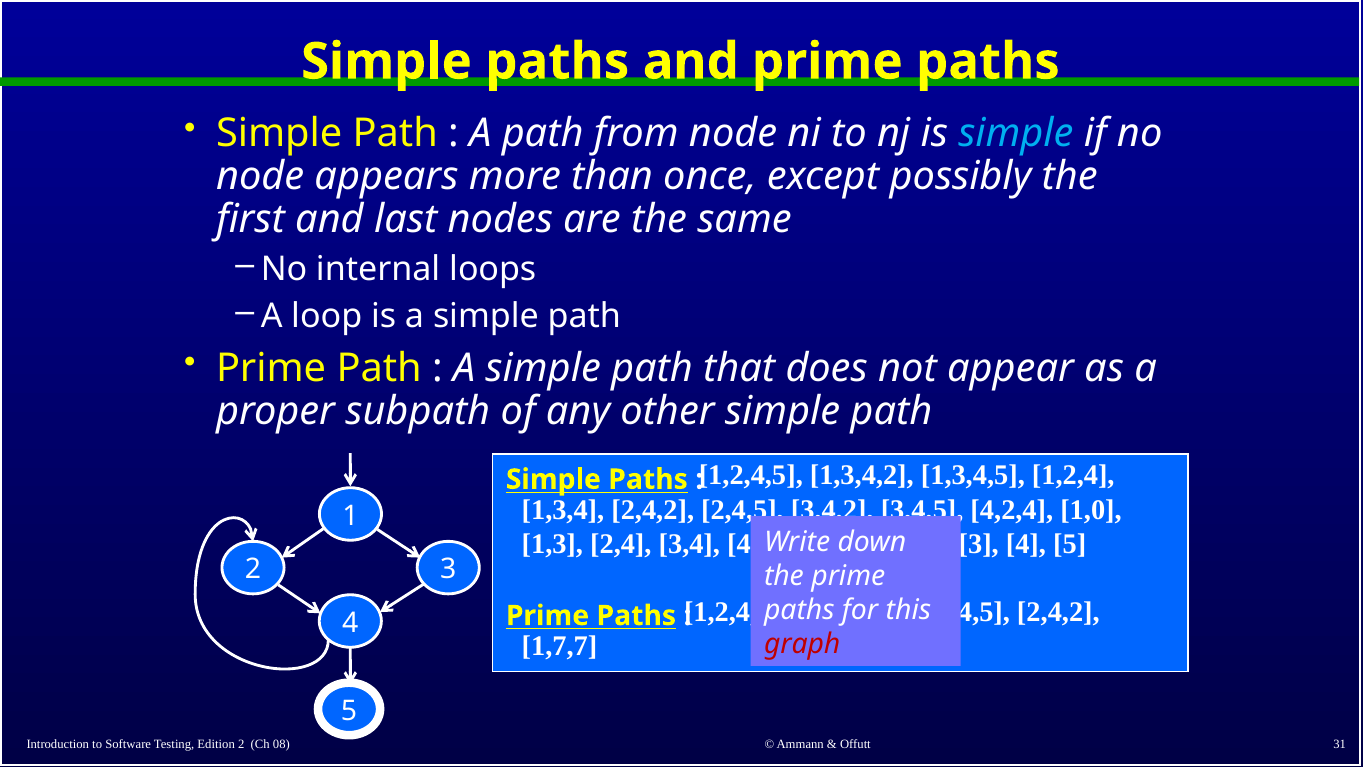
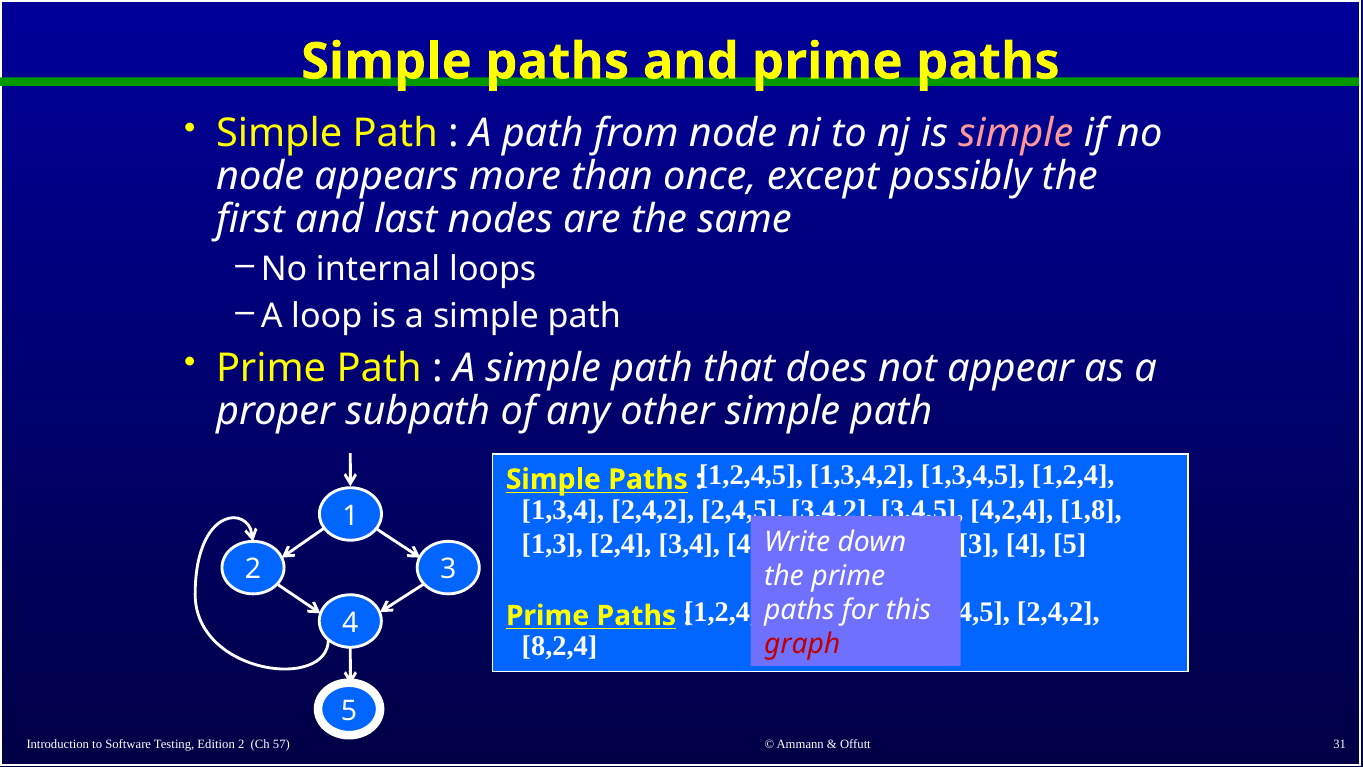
simple at (1016, 133) colour: light blue -> pink
1,0: 1,0 -> 1,8
1,7,7: 1,7,7 -> 8,2,4
08: 08 -> 57
